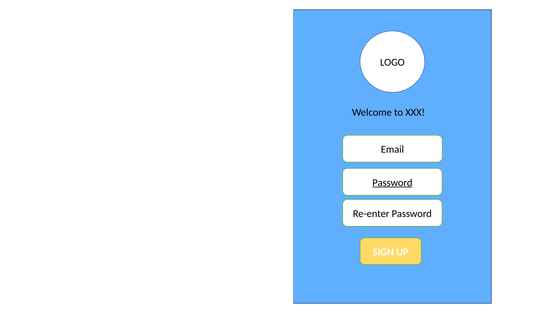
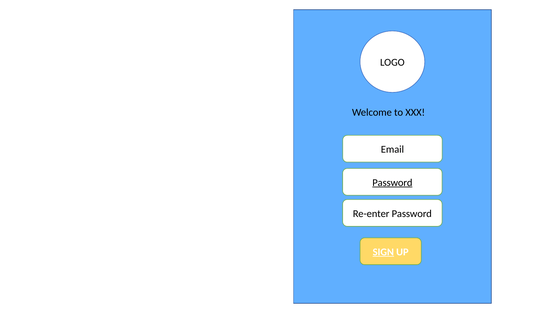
SIGN underline: none -> present
